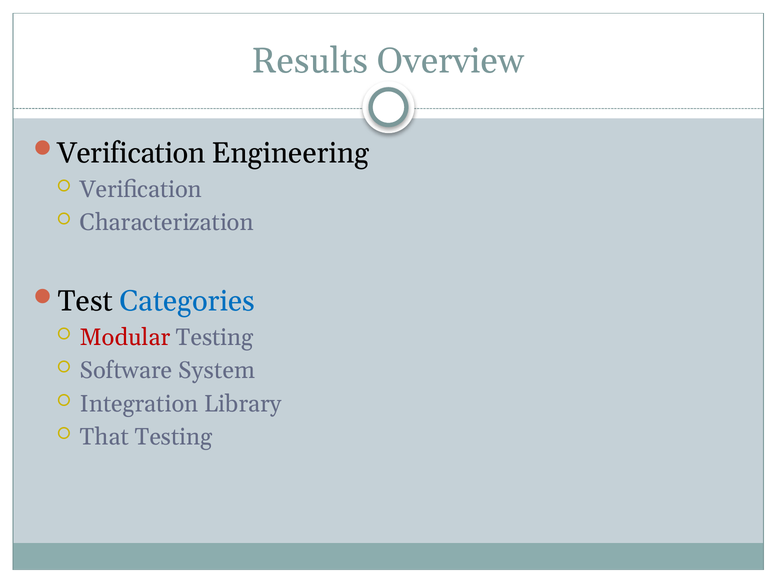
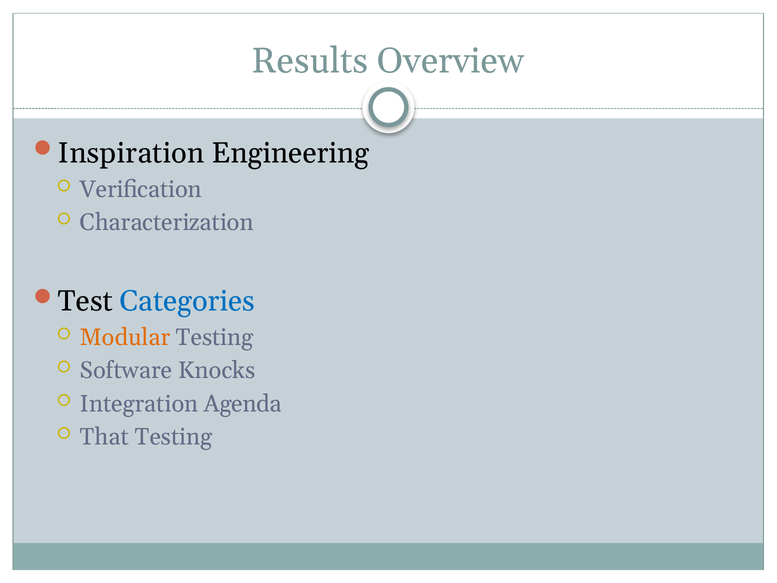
Verification at (132, 153): Verification -> Inspiration
Modular colour: red -> orange
System: System -> Knocks
Library: Library -> Agenda
